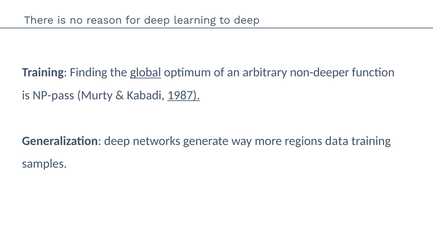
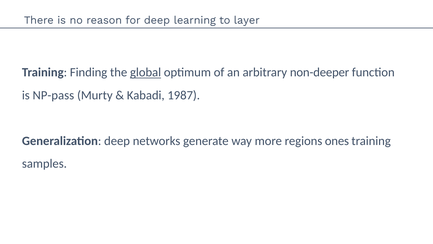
to deep: deep -> layer
1987 underline: present -> none
data: data -> ones
